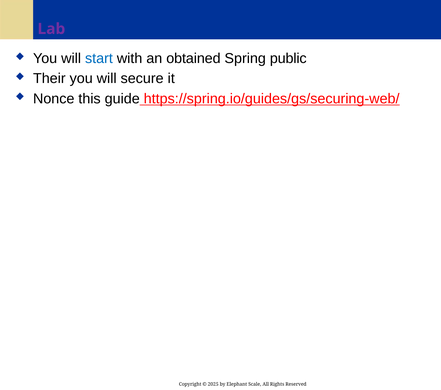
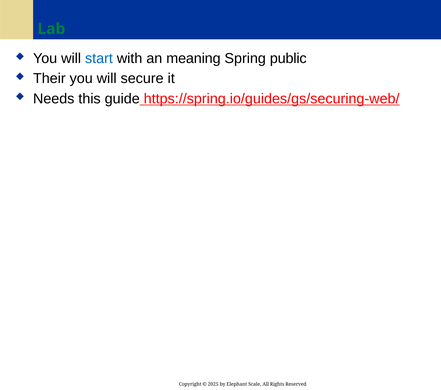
Lab colour: purple -> green
obtained: obtained -> meaning
Nonce: Nonce -> Needs
